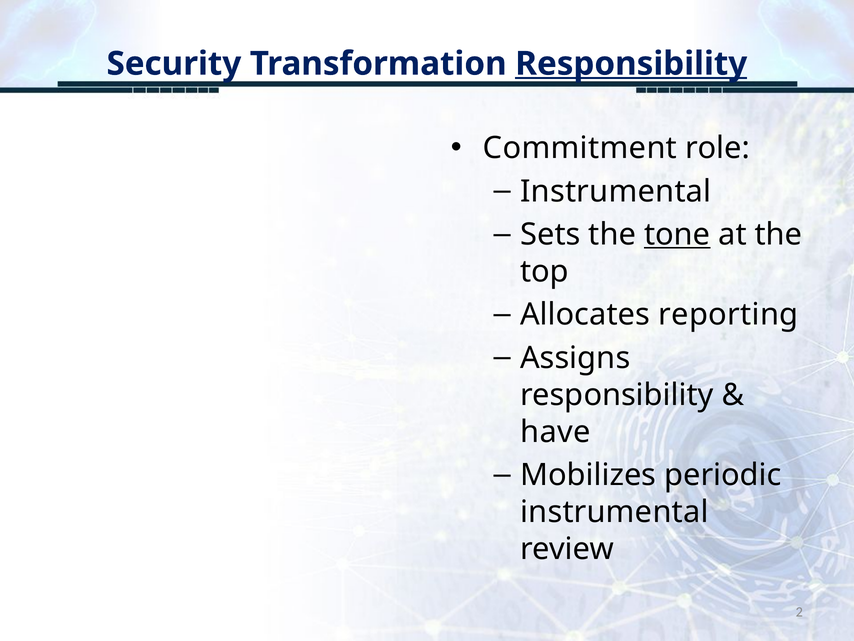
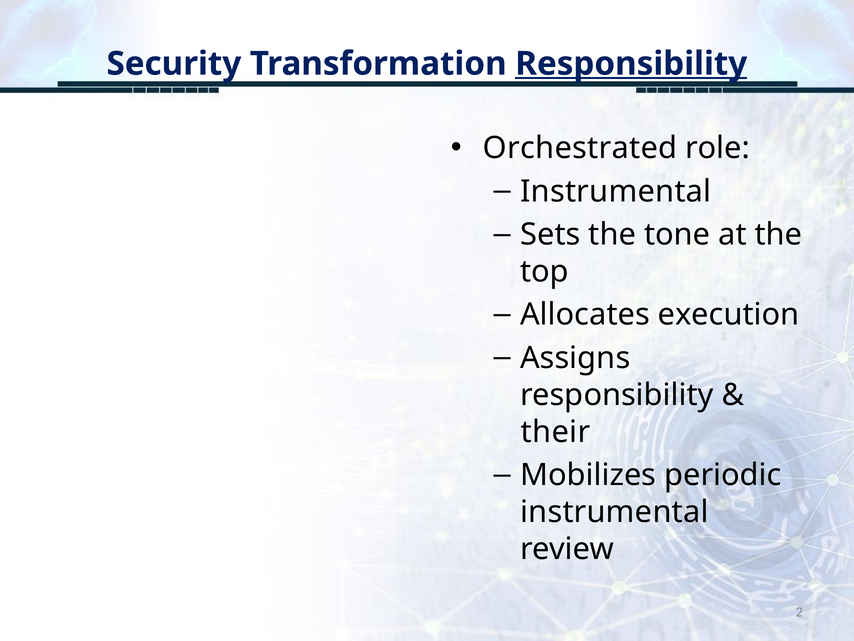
Commitment: Commitment -> Orchestrated
tone underline: present -> none
reporting: reporting -> execution
have: have -> their
